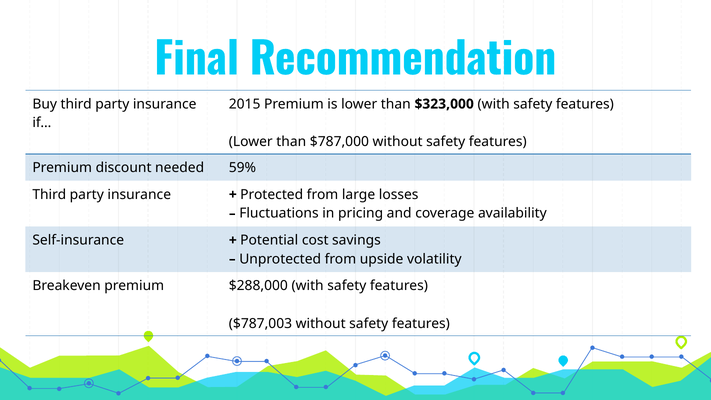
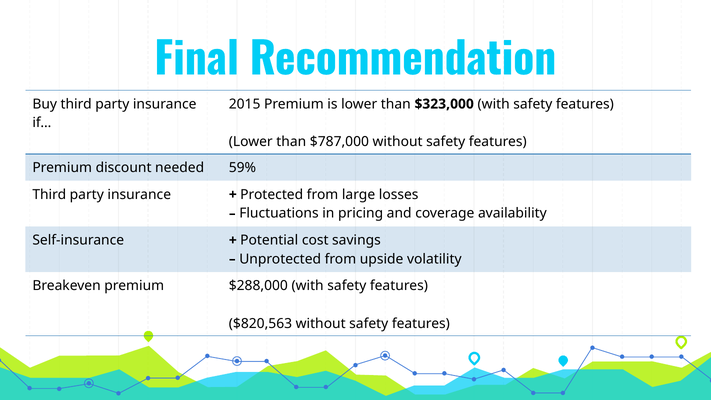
$787,003: $787,003 -> $820,563
